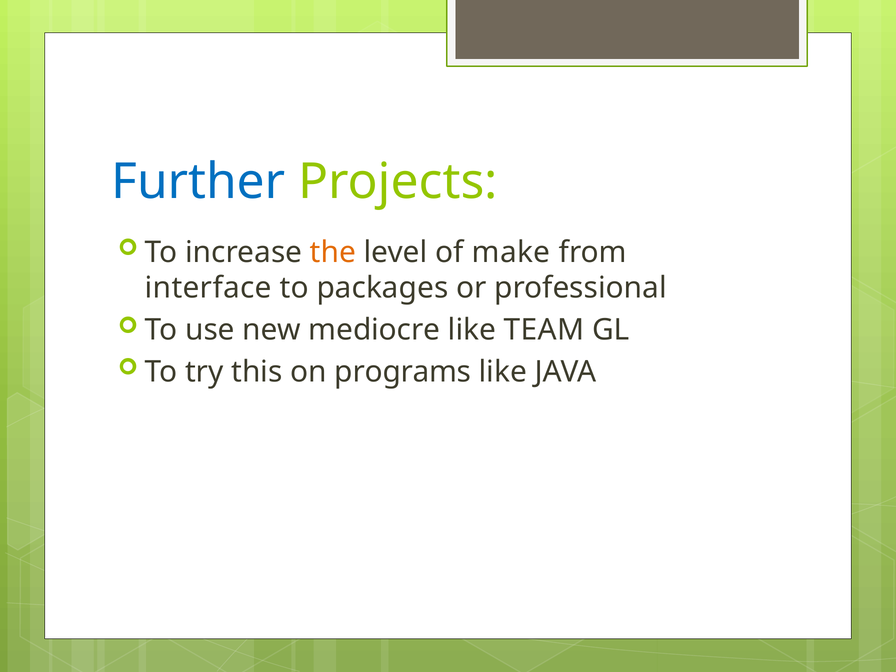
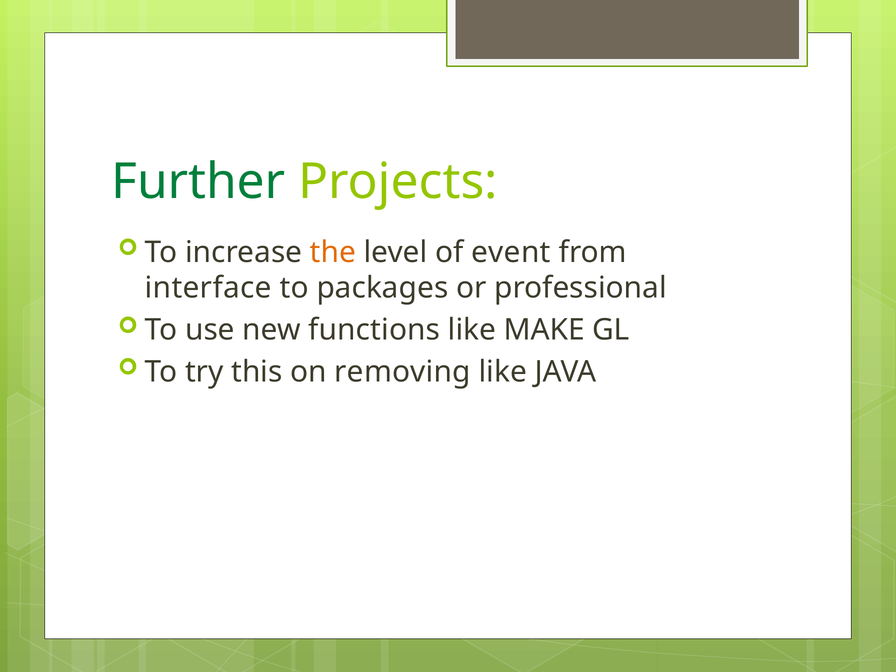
Further colour: blue -> green
make: make -> event
mediocre: mediocre -> functions
TEAM: TEAM -> MAKE
programs: programs -> removing
